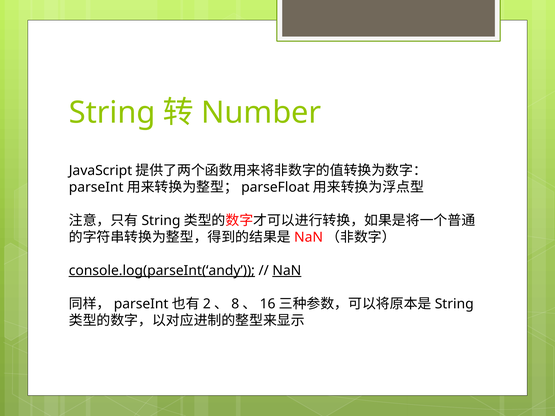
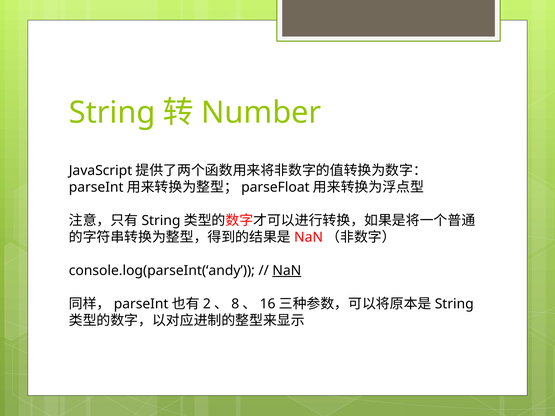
console.log(parseInt(‘andy underline: present -> none
